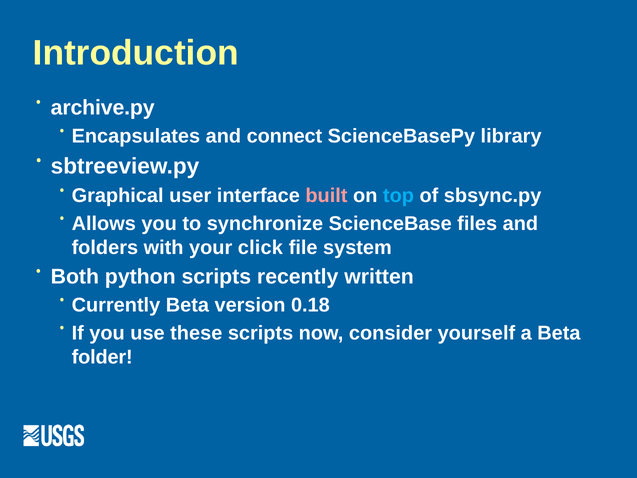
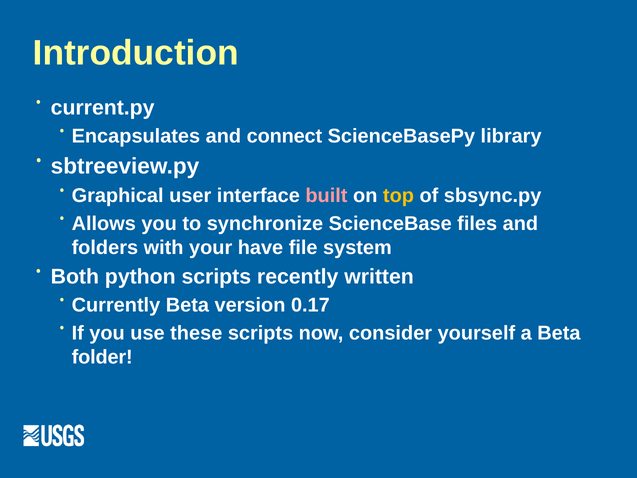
archive.py: archive.py -> current.py
top colour: light blue -> yellow
click: click -> have
0.18: 0.18 -> 0.17
